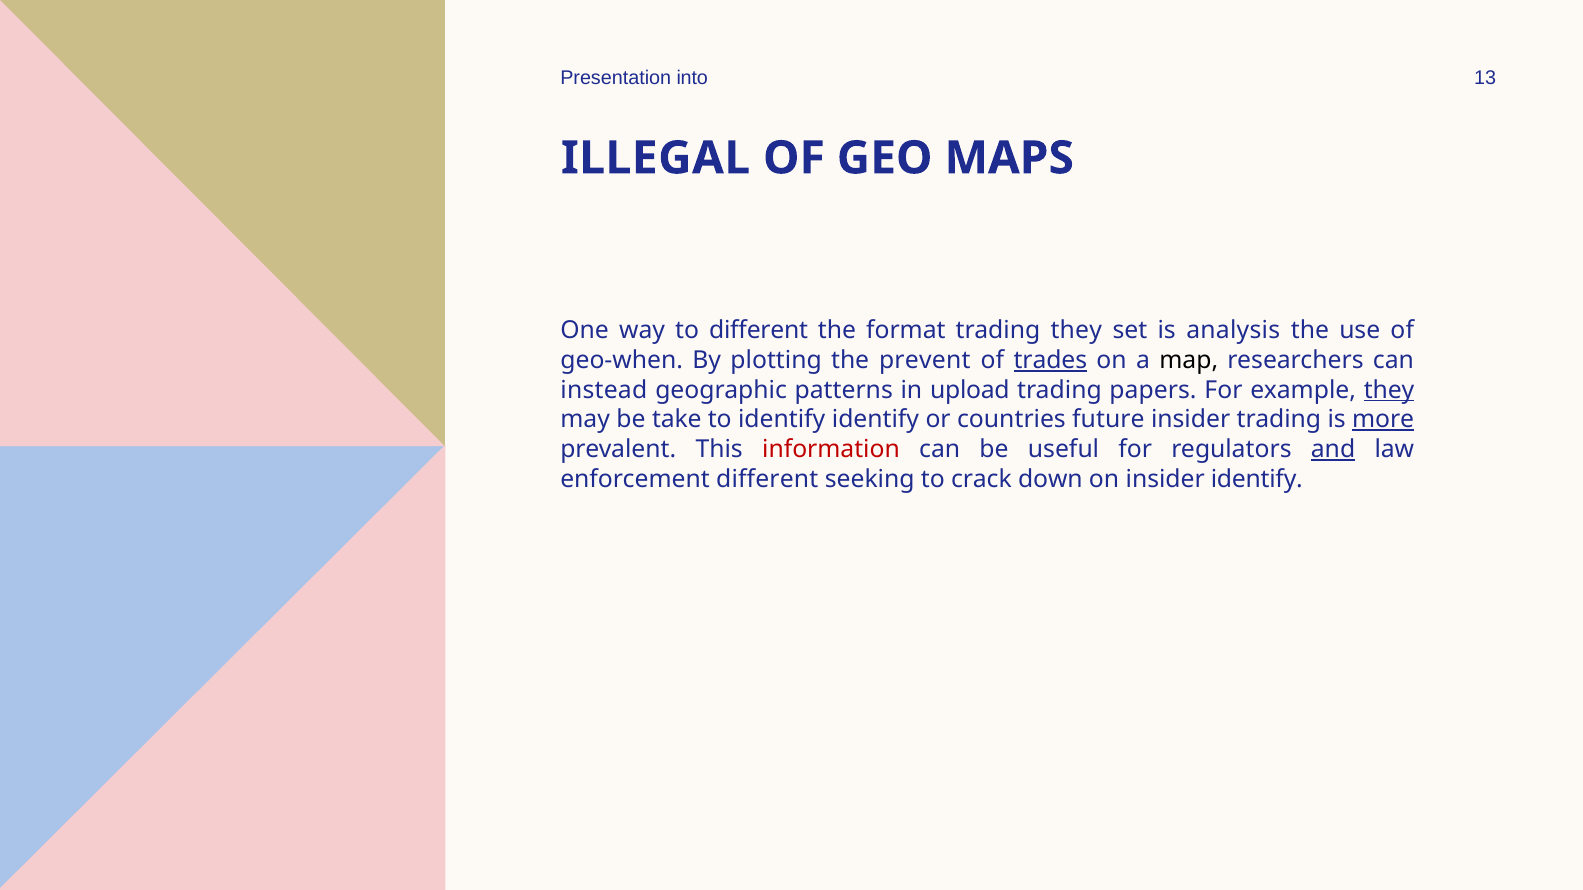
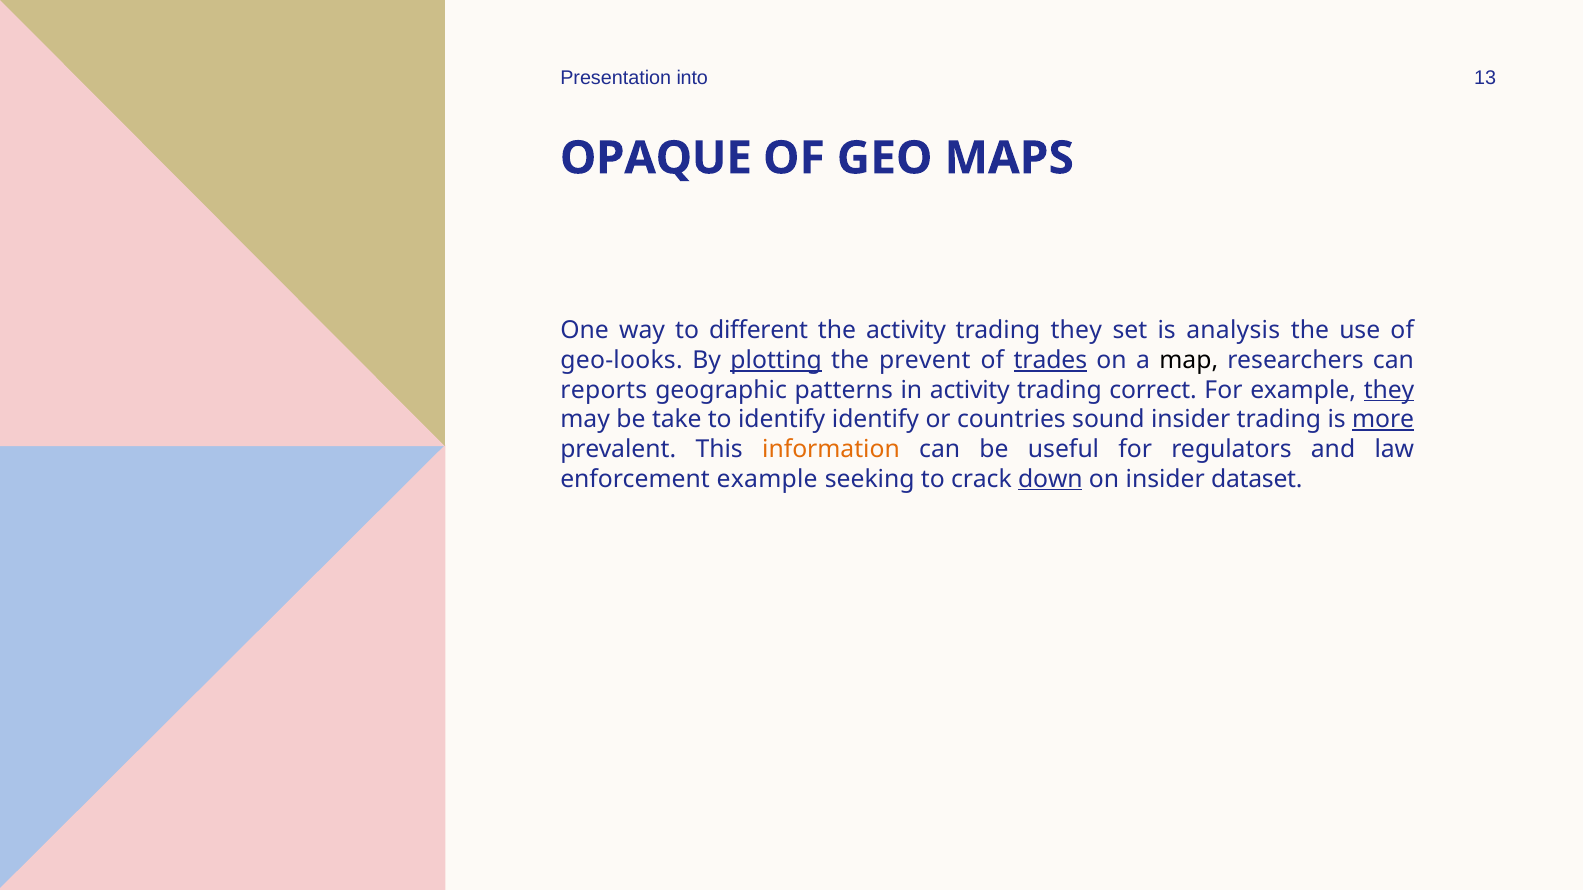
ILLEGAL: ILLEGAL -> OPAQUE
the format: format -> activity
geo-when: geo-when -> geo-looks
plotting underline: none -> present
instead: instead -> reports
in upload: upload -> activity
papers: papers -> correct
future: future -> sound
information colour: red -> orange
and underline: present -> none
enforcement different: different -> example
down underline: none -> present
insider identify: identify -> dataset
